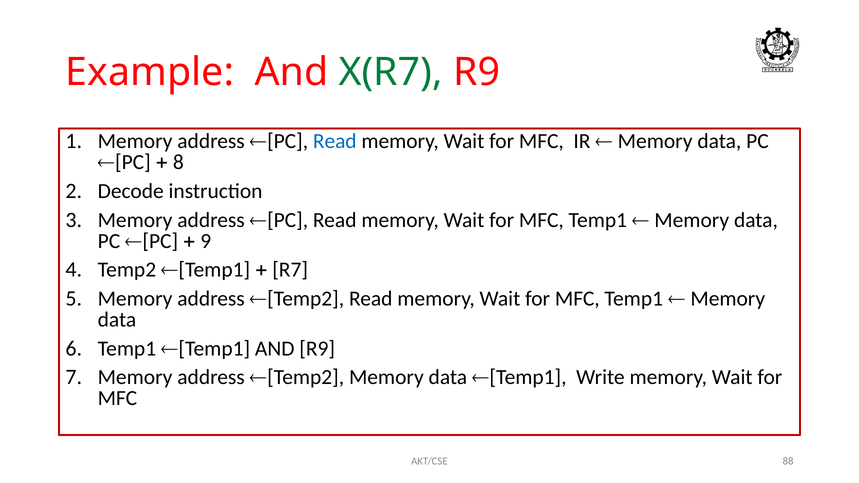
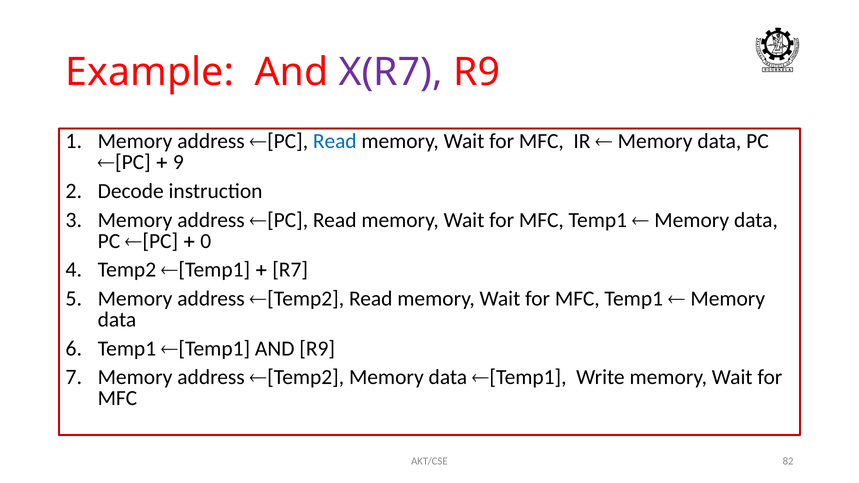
X(R7 colour: green -> purple
8: 8 -> 9
9: 9 -> 0
88: 88 -> 82
